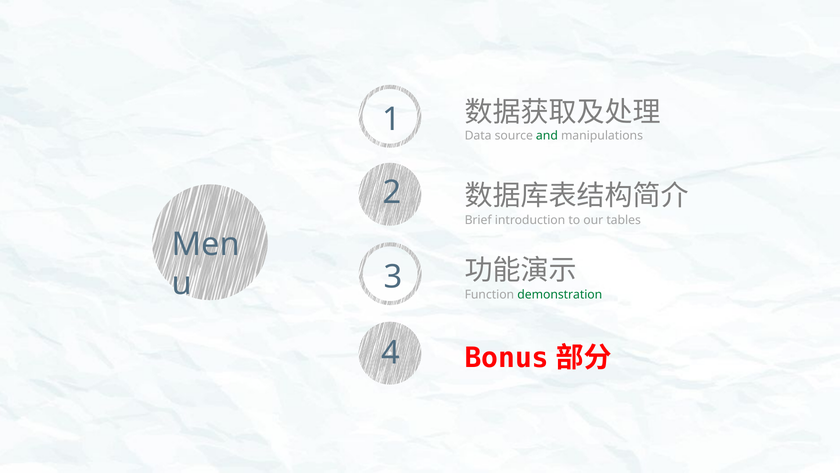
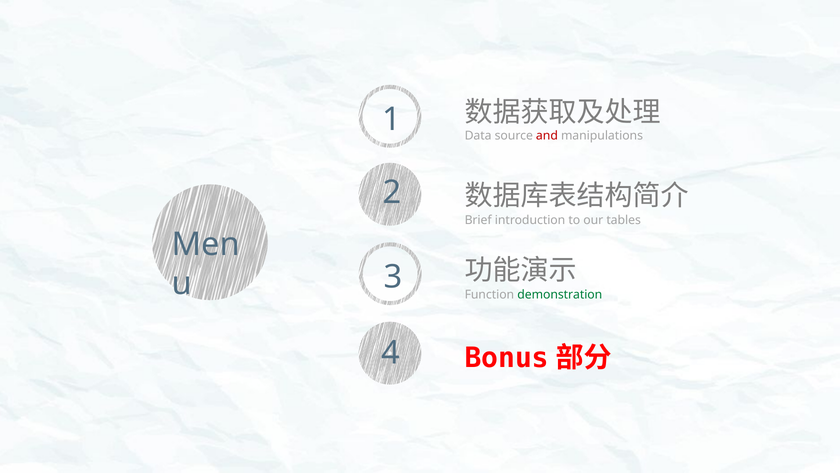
and colour: green -> red
